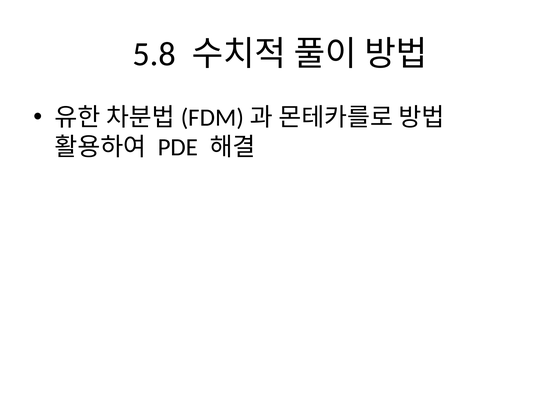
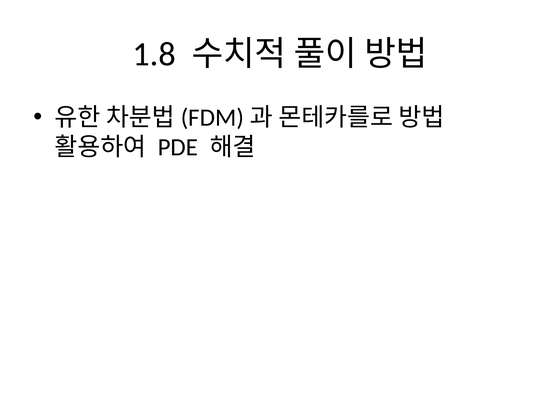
5.8: 5.8 -> 1.8
